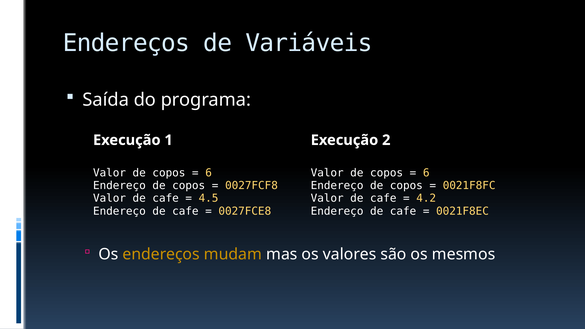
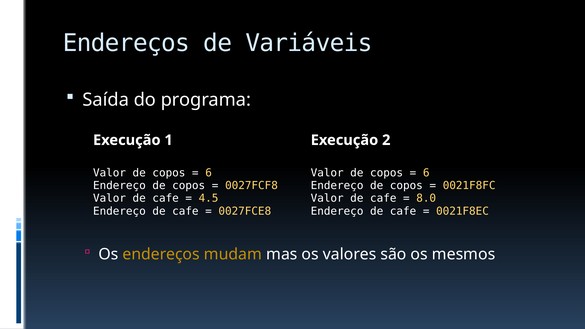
4.2: 4.2 -> 8.0
